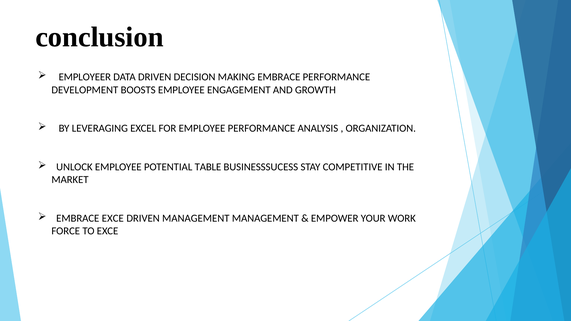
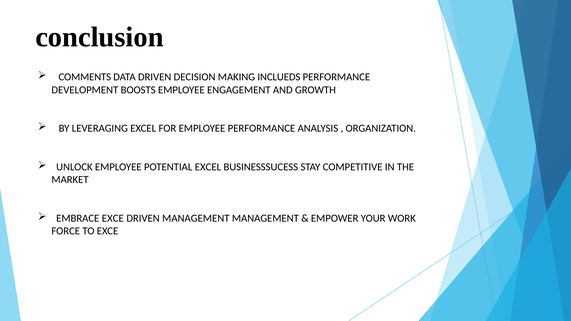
EMPLOYEER: EMPLOYEER -> COMMENTS
MAKING EMBRACE: EMBRACE -> INCLUEDS
POTENTIAL TABLE: TABLE -> EXCEL
